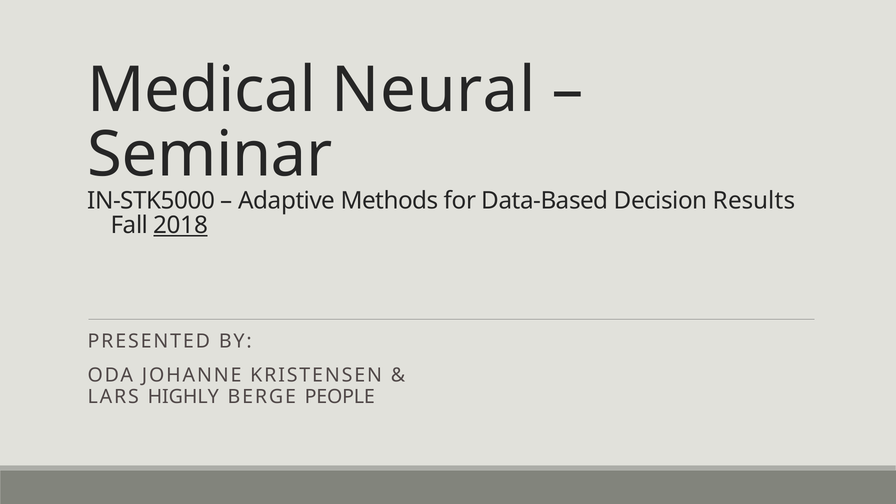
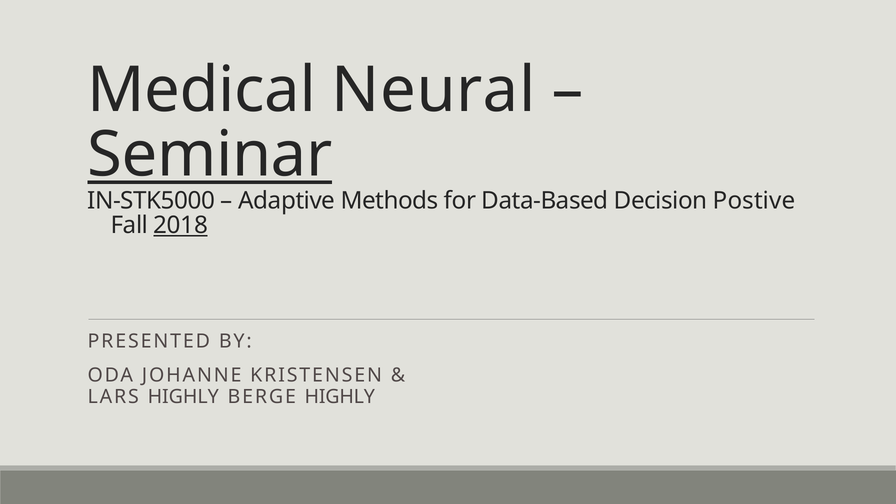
Seminar underline: none -> present
Results: Results -> Postive
BERGE PEOPLE: PEOPLE -> HIGHLY
